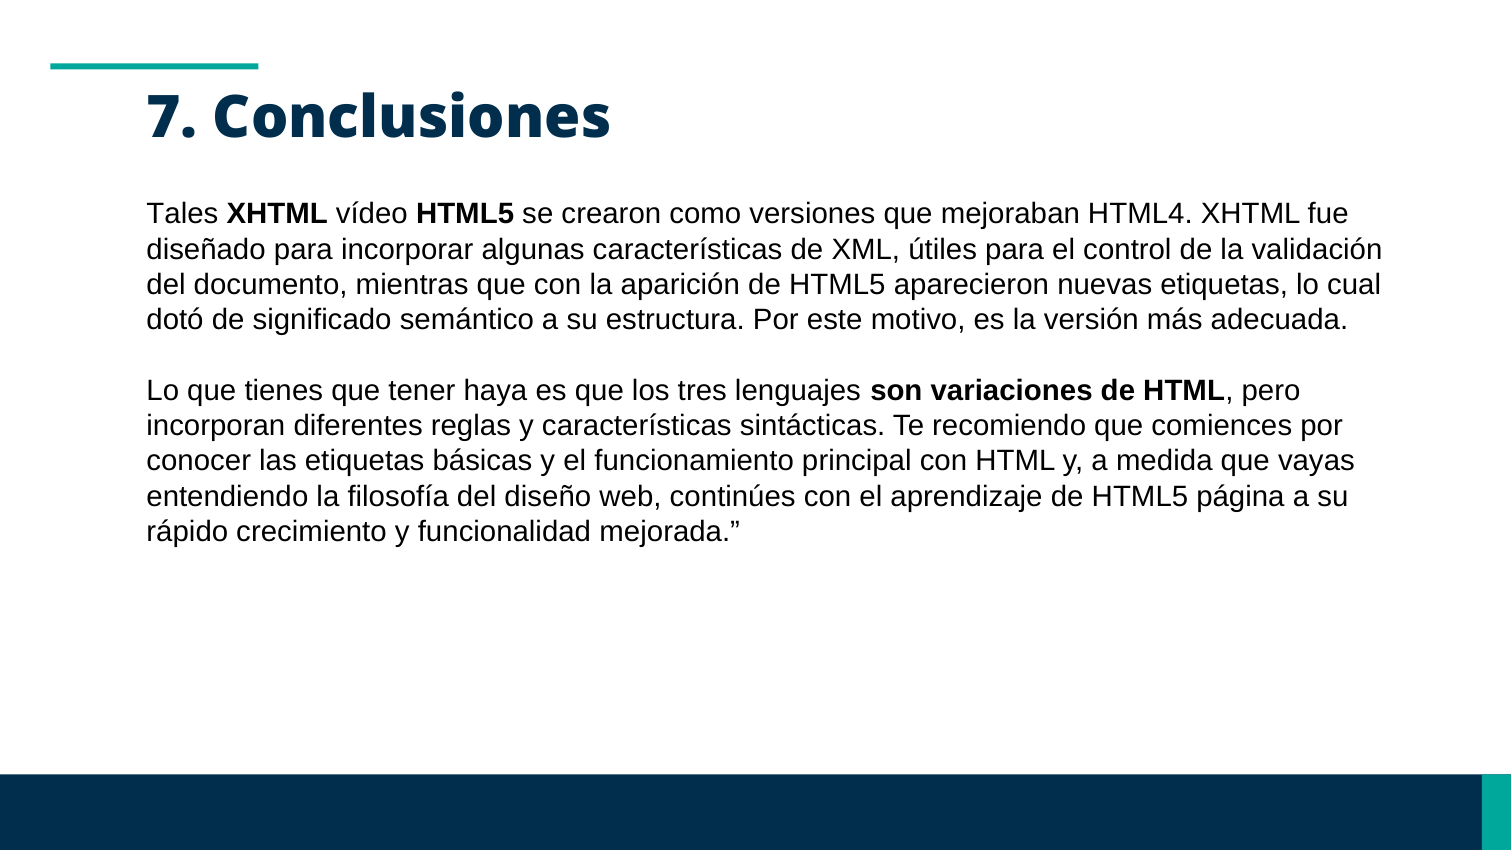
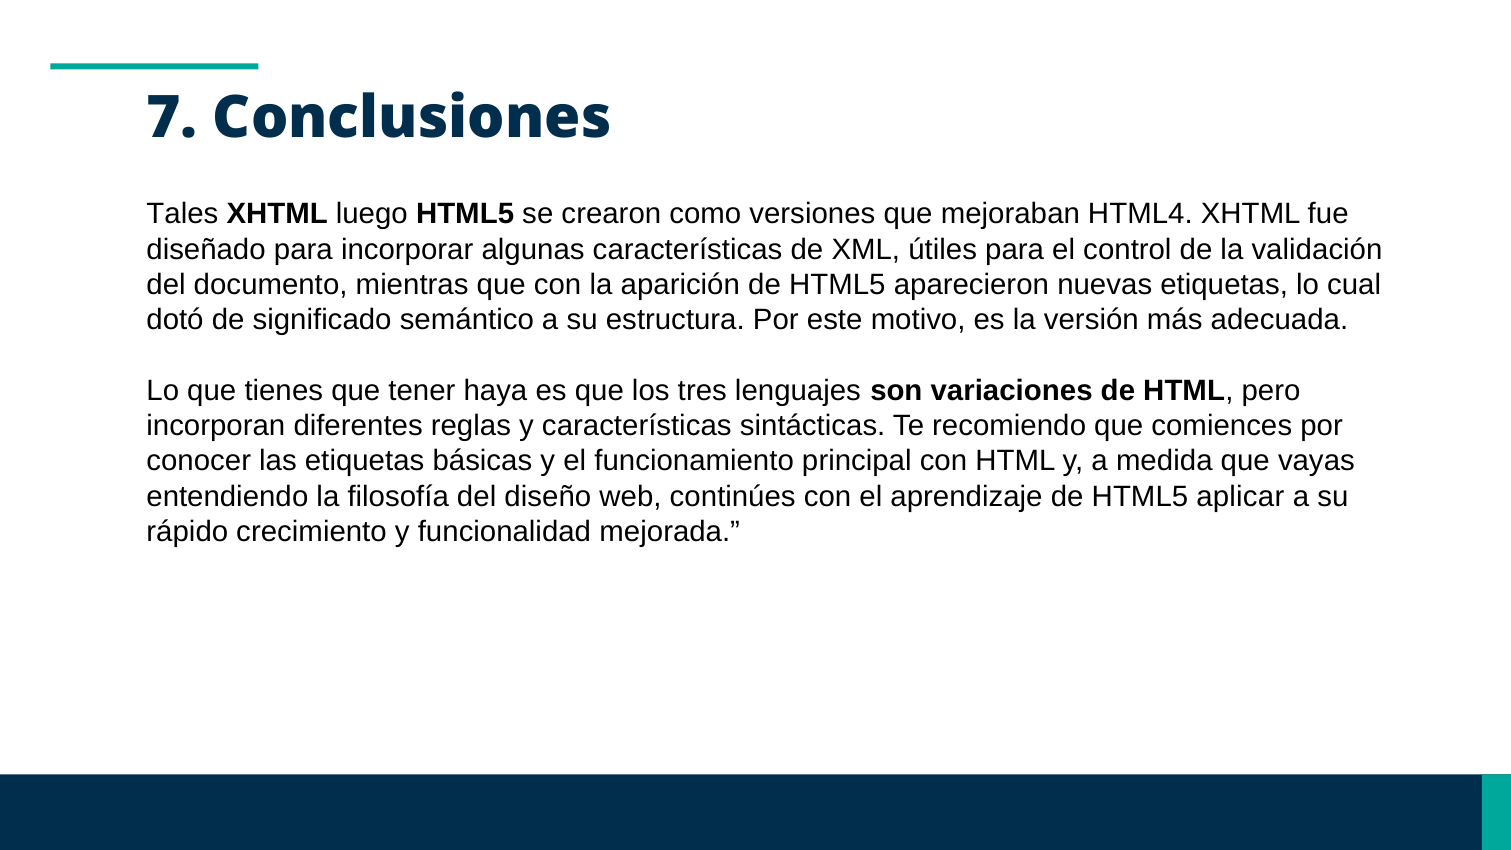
vídeo: vídeo -> luego
página: página -> aplicar
